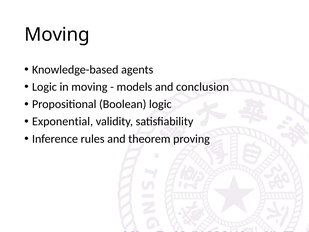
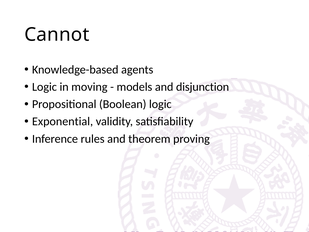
Moving at (57, 35): Moving -> Cannot
conclusion: conclusion -> disjunction
